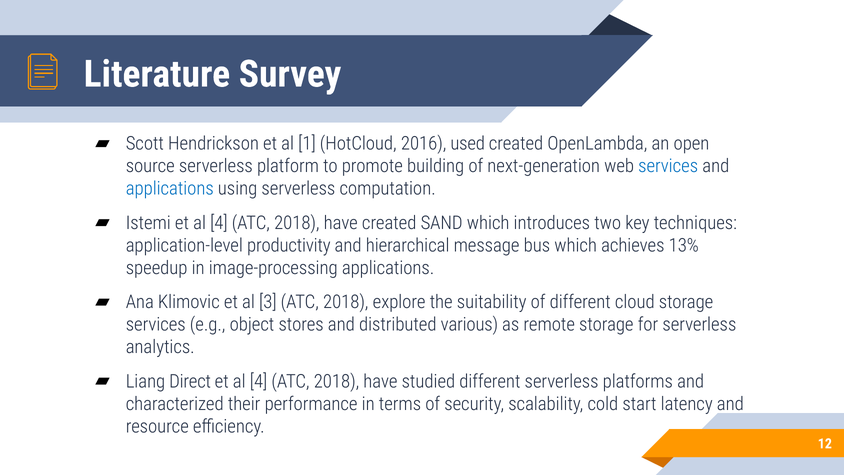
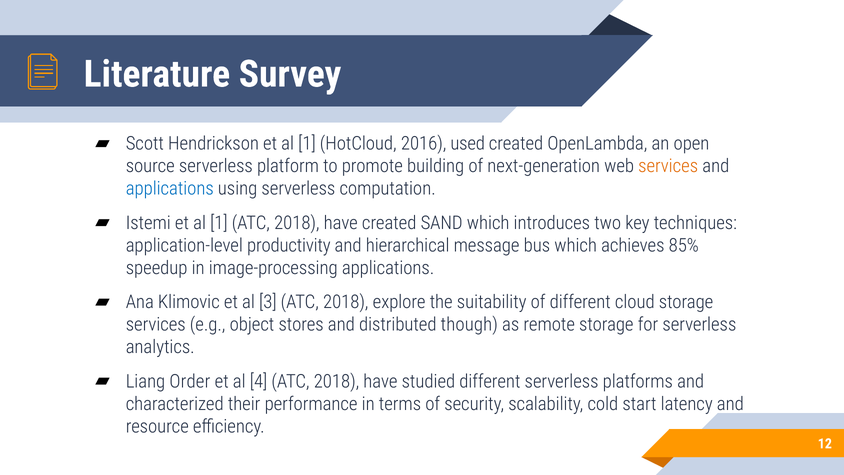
services at (668, 166) colour: blue -> orange
Istemi et al 4: 4 -> 1
13%: 13% -> 85%
various: various -> though
Direct: Direct -> Order
